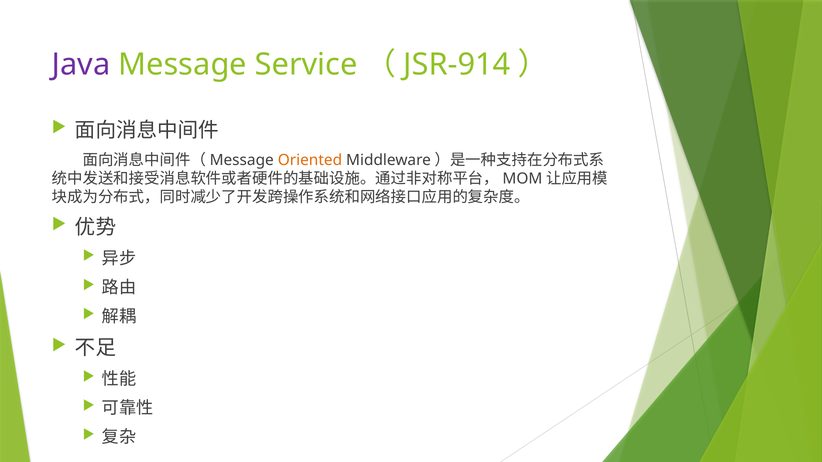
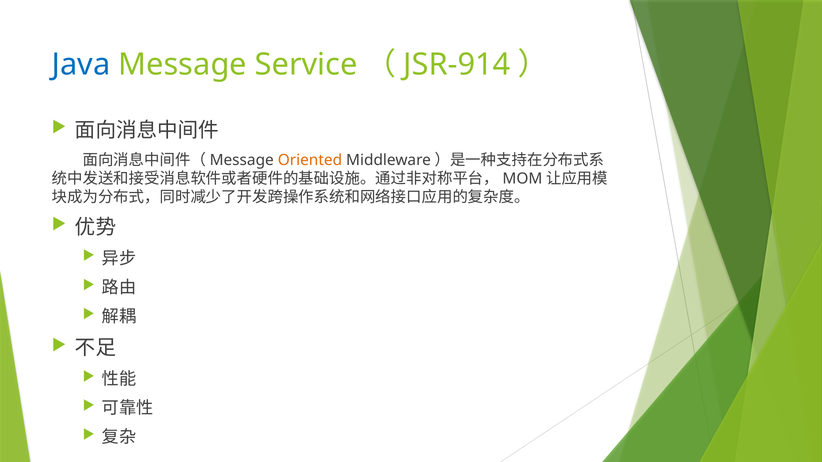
Java colour: purple -> blue
